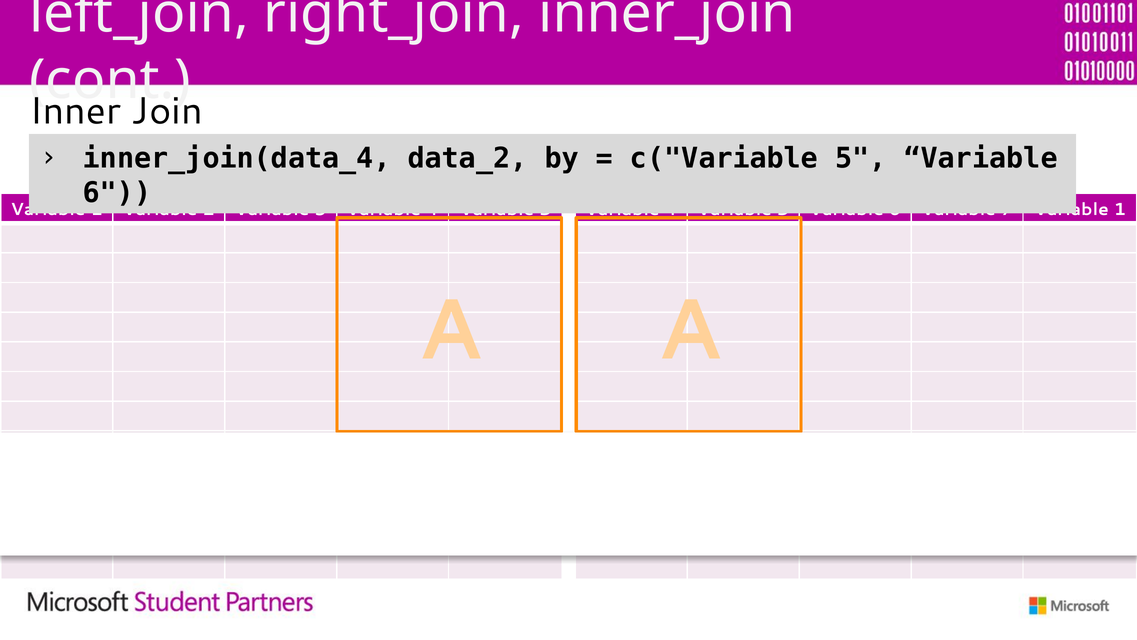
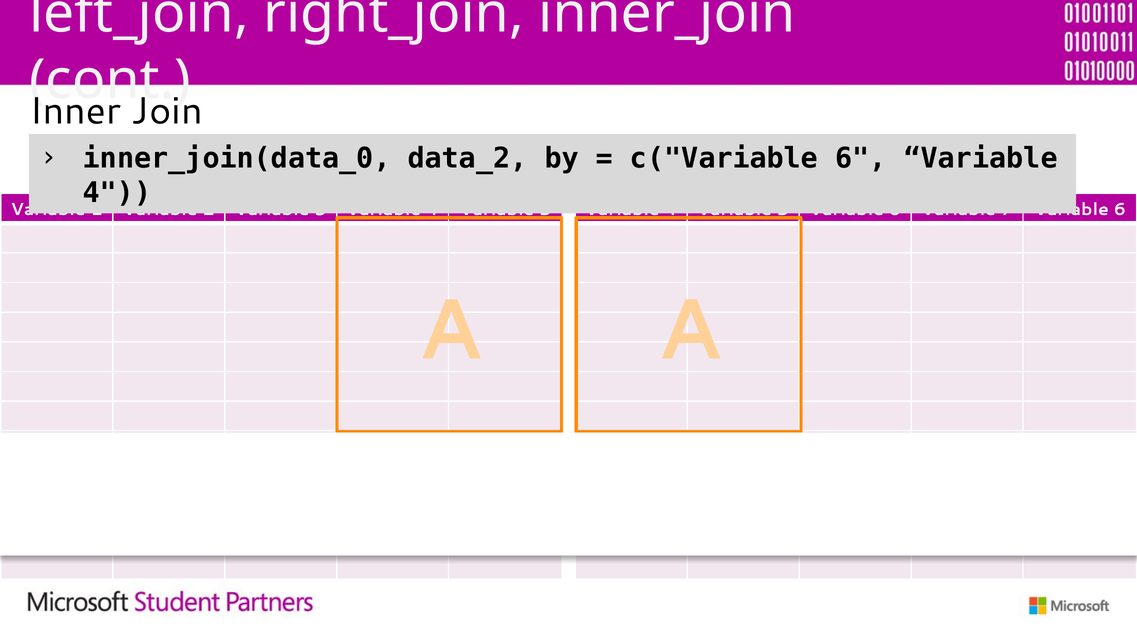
inner_join(data_4: inner_join(data_4 -> inner_join(data_0
c("Variable 5: 5 -> 6
6 at (117, 193): 6 -> 4
1 at (1120, 209): 1 -> 6
